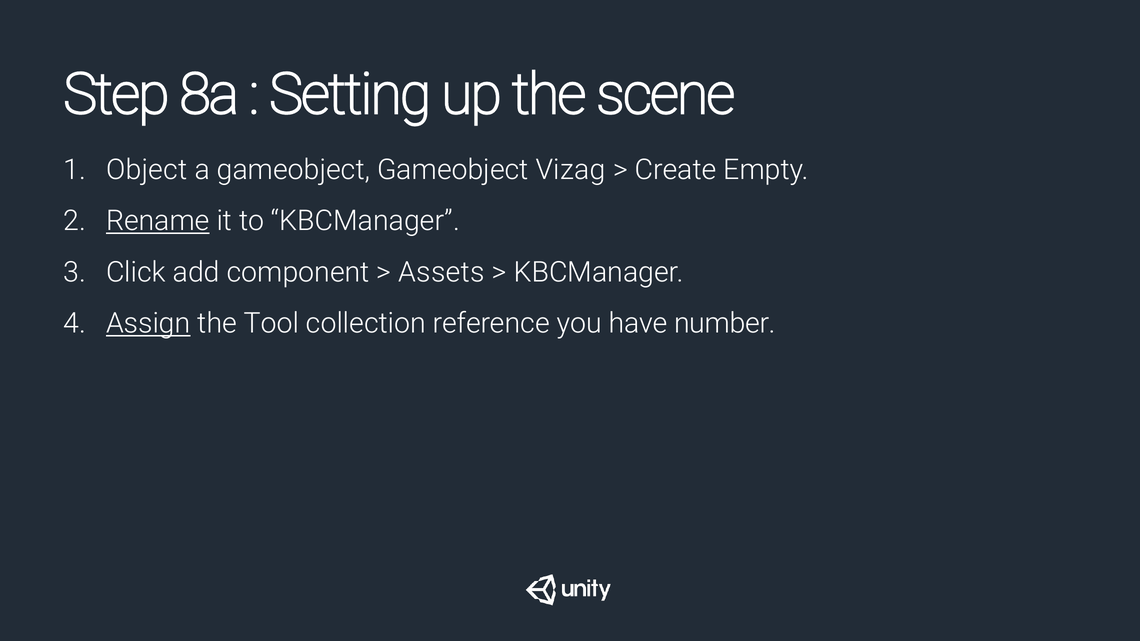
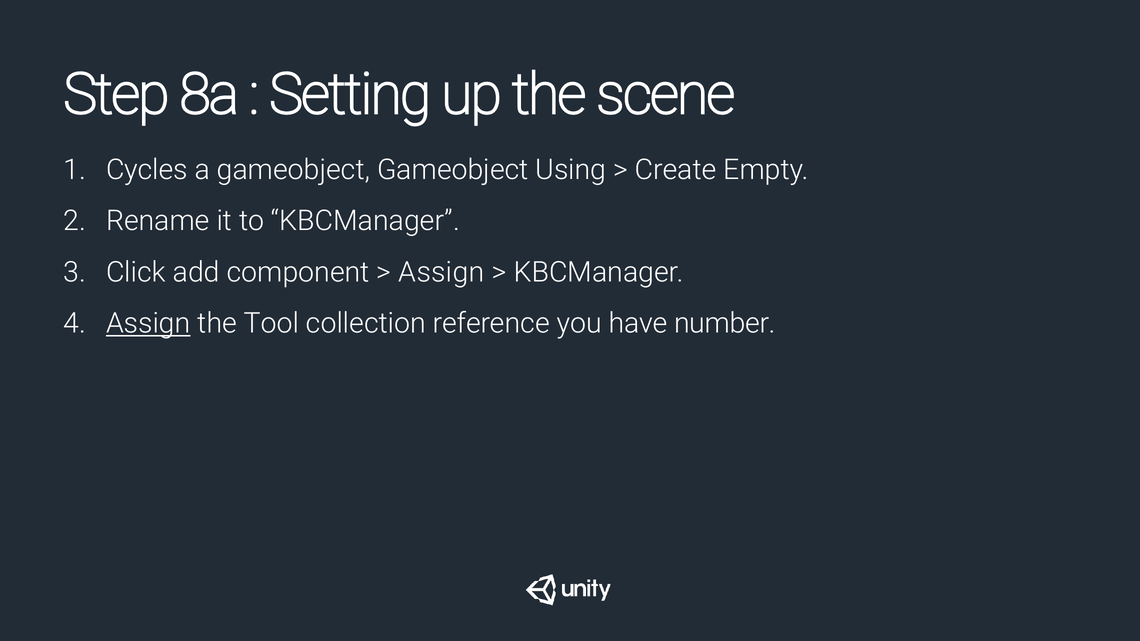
Object: Object -> Cycles
Vizag: Vizag -> Using
Rename underline: present -> none
Assets at (441, 272): Assets -> Assign
